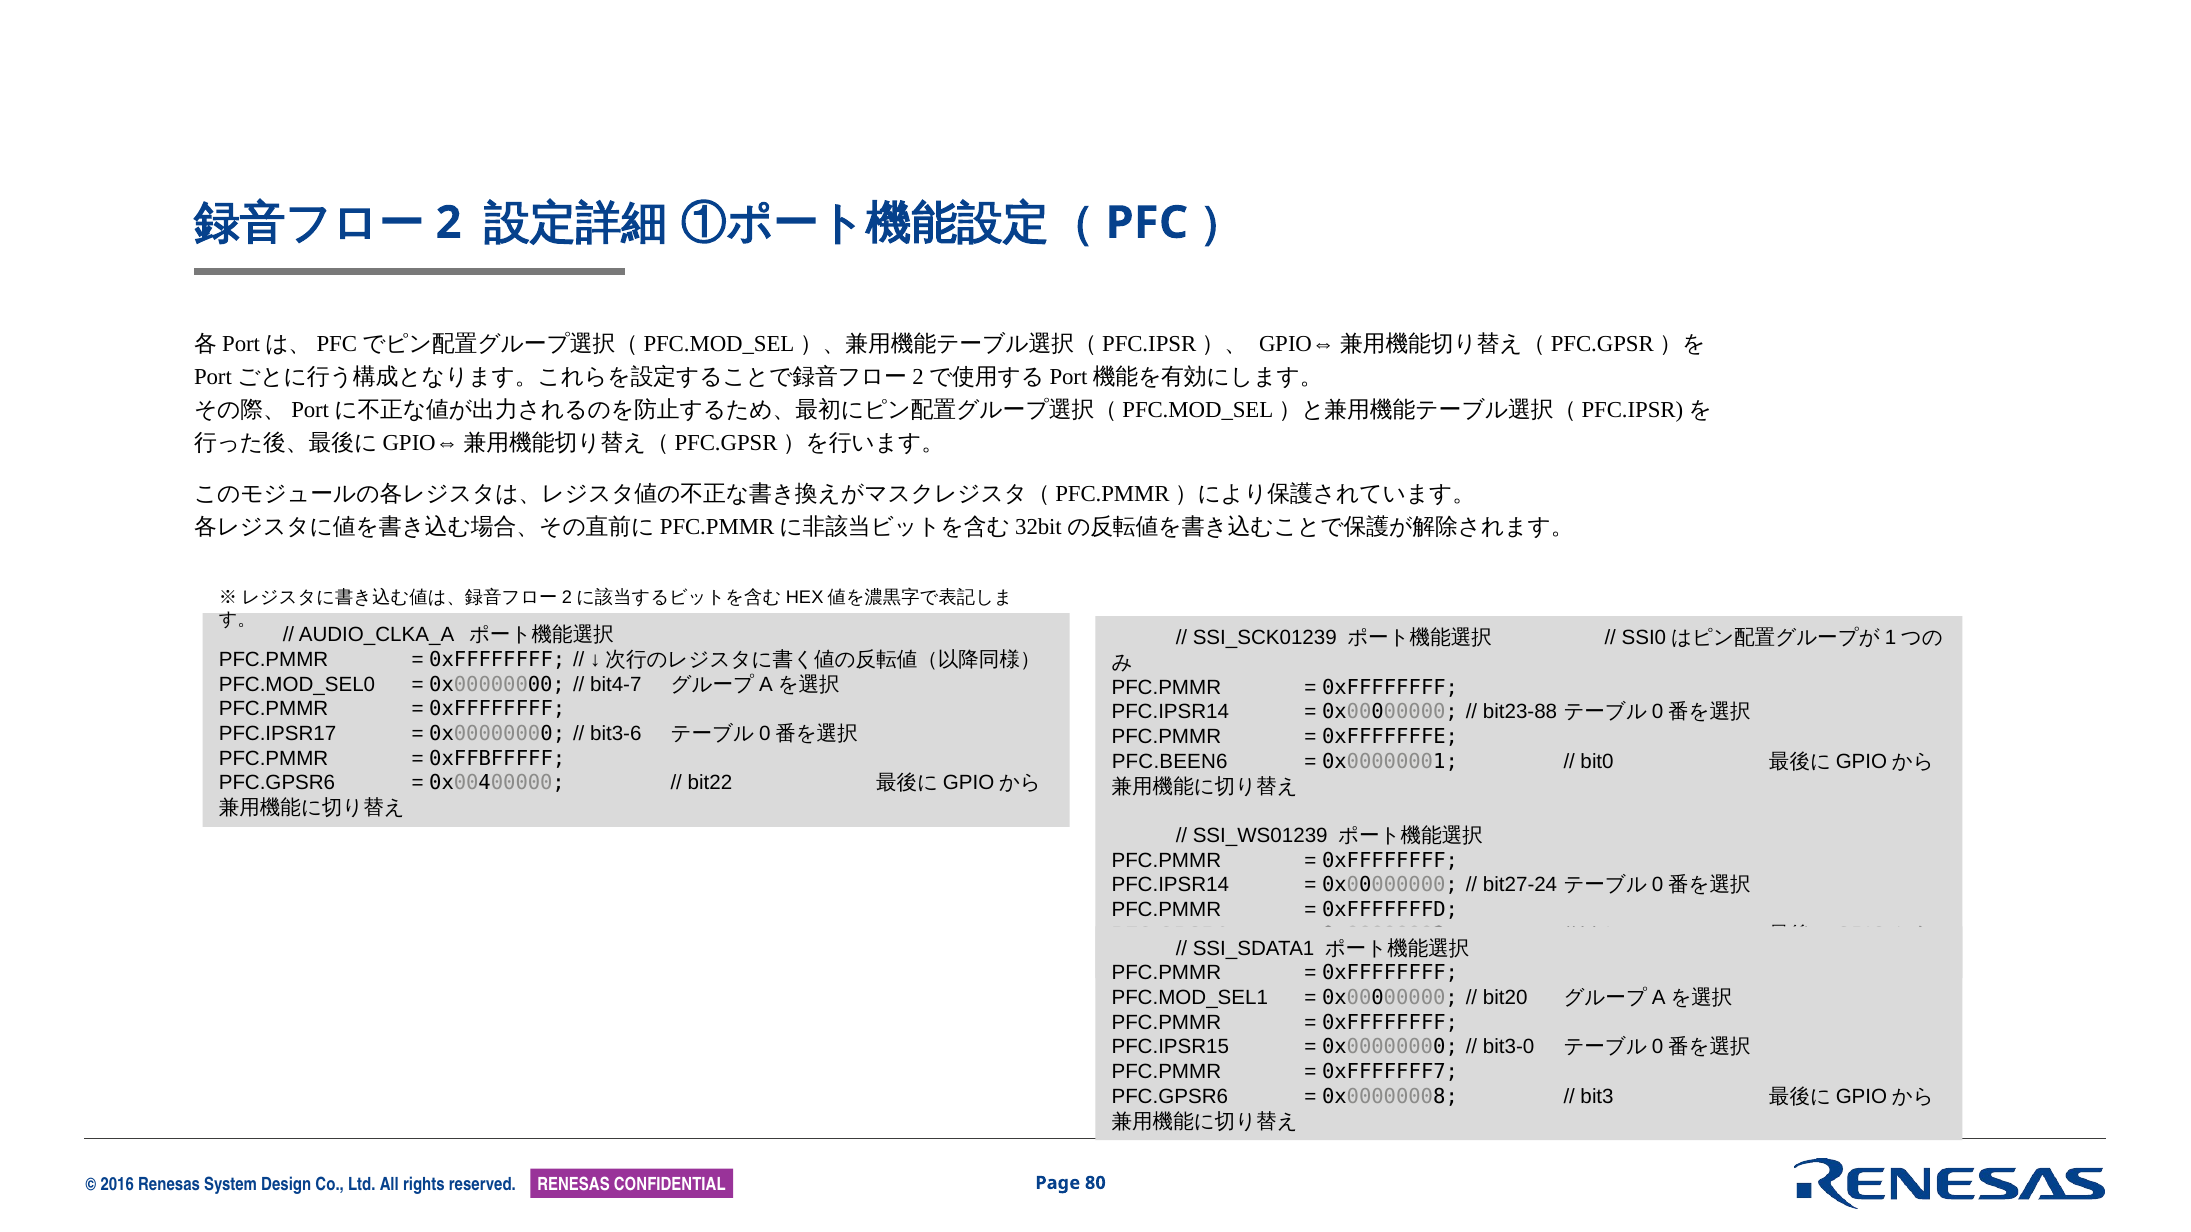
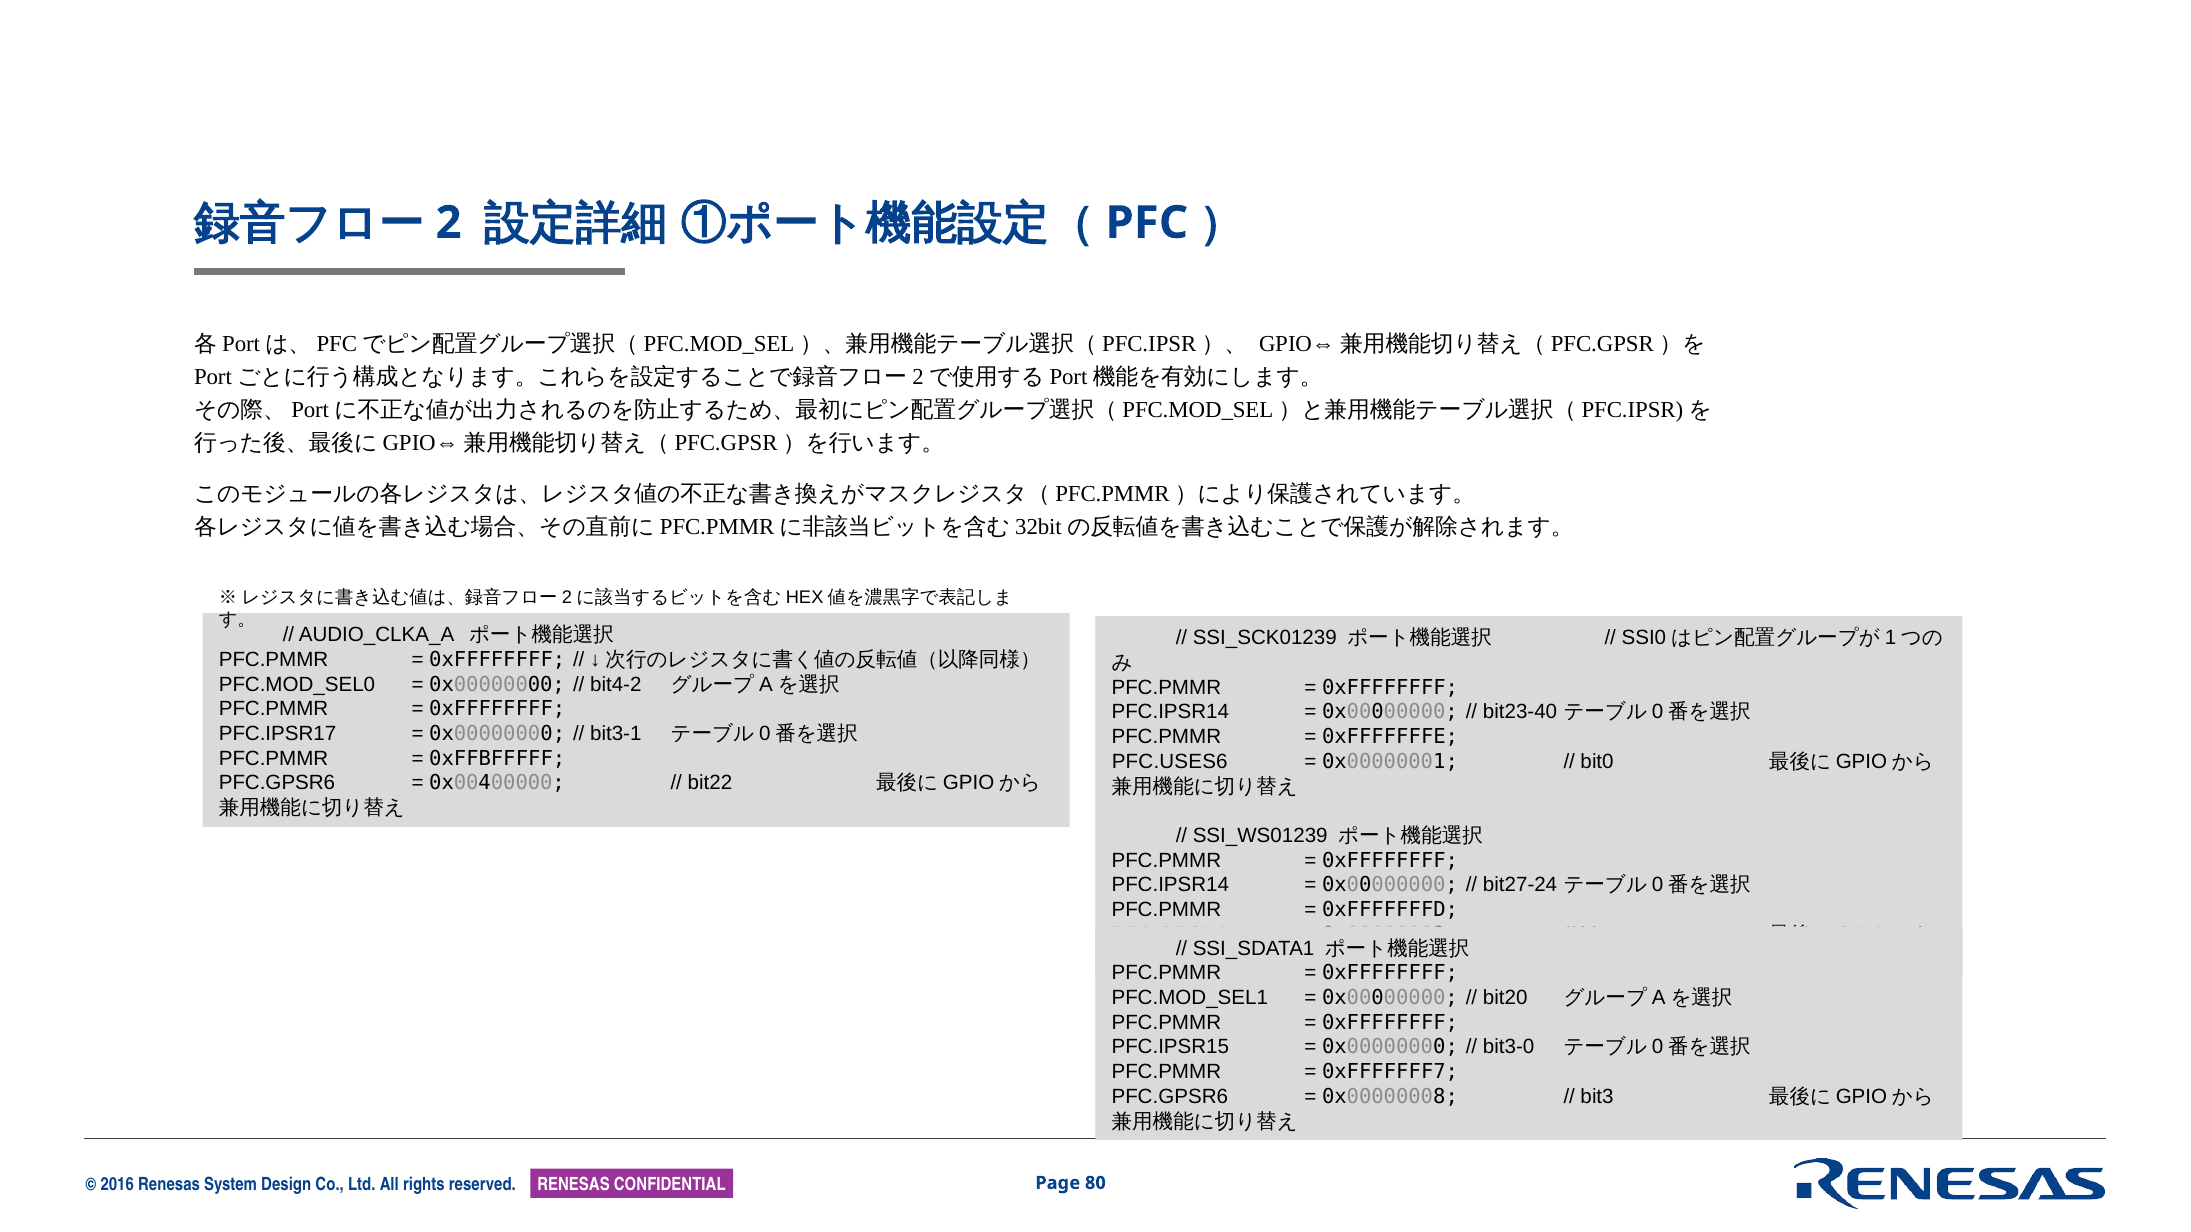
bit4-7: bit4-7 -> bit4-2
bit23-88: bit23-88 -> bit23-40
bit3-6: bit3-6 -> bit3-1
PFC.BEEN6: PFC.BEEN6 -> PFC.USES6
